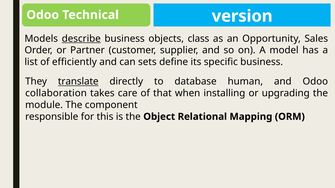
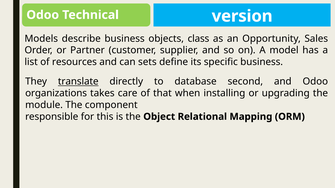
describe underline: present -> none
efficiently: efficiently -> resources
human: human -> second
collaboration: collaboration -> organizations
